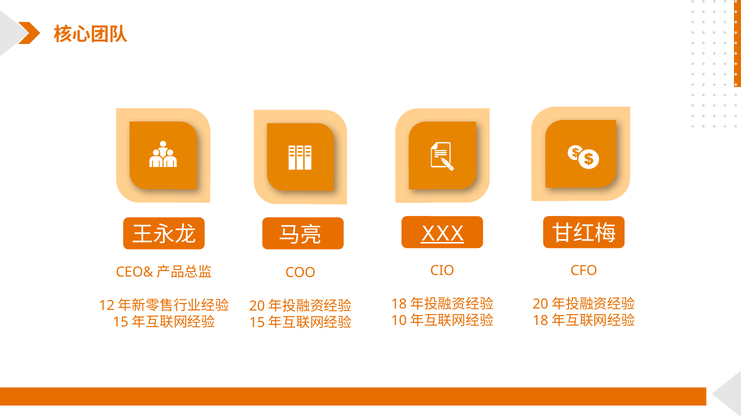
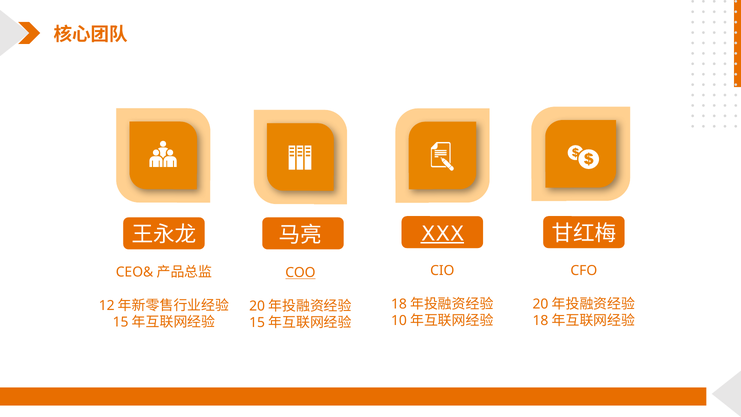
COO underline: none -> present
